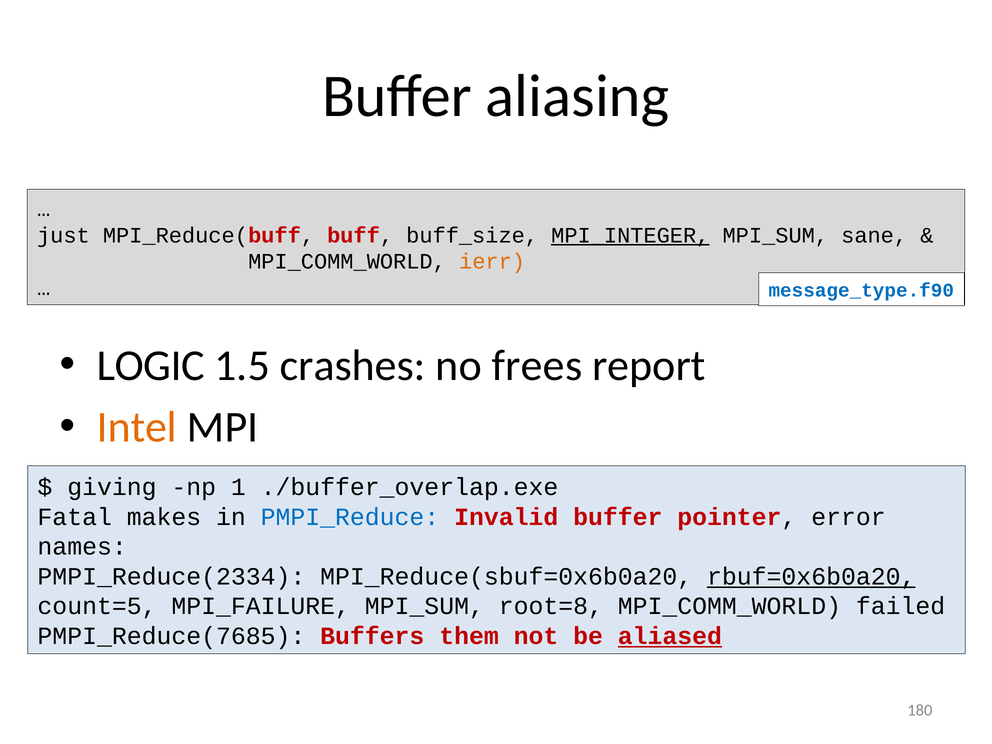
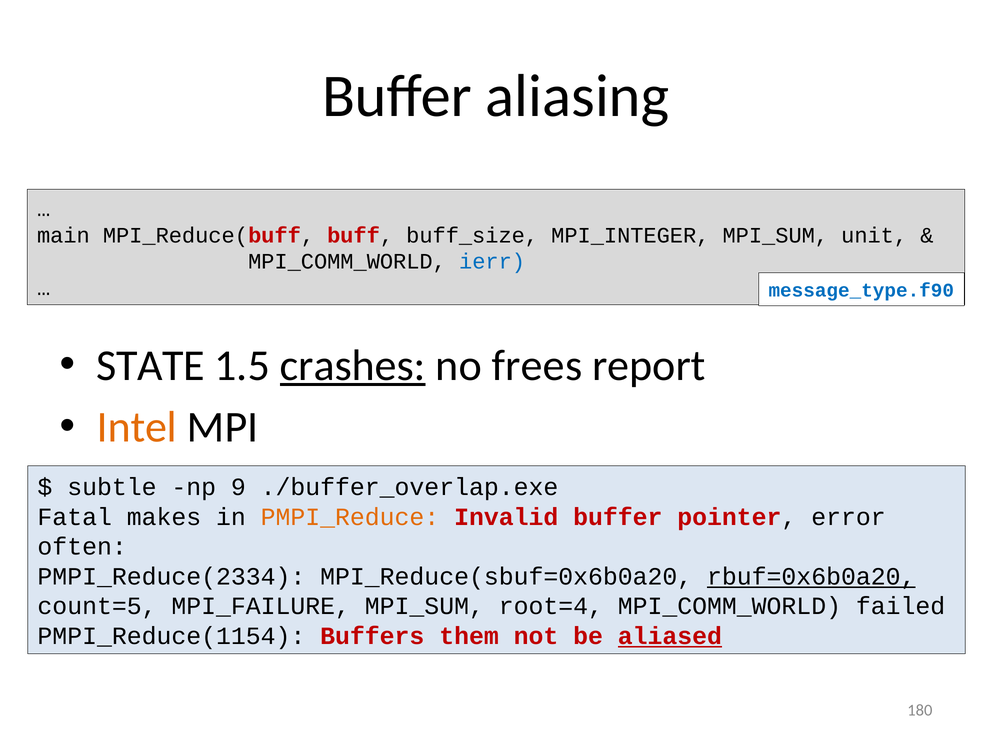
just: just -> main
MPI_INTEGER underline: present -> none
sane: sane -> unit
ierr colour: orange -> blue
LOGIC: LOGIC -> STATE
crashes underline: none -> present
giving: giving -> subtle
1: 1 -> 9
PMPI_Reduce colour: blue -> orange
names: names -> often
root=8: root=8 -> root=4
PMPI_Reduce(7685: PMPI_Reduce(7685 -> PMPI_Reduce(1154
